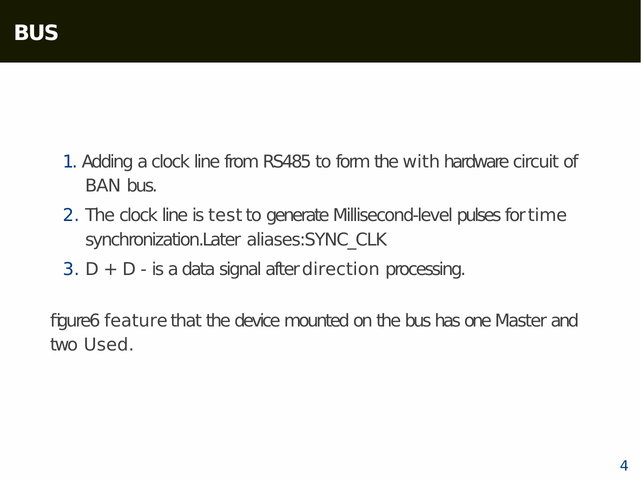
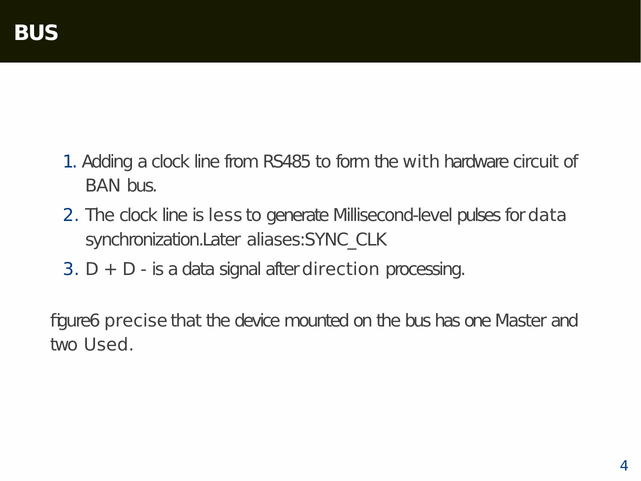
test: test -> less
for time: time -> data
feature: feature -> precise
